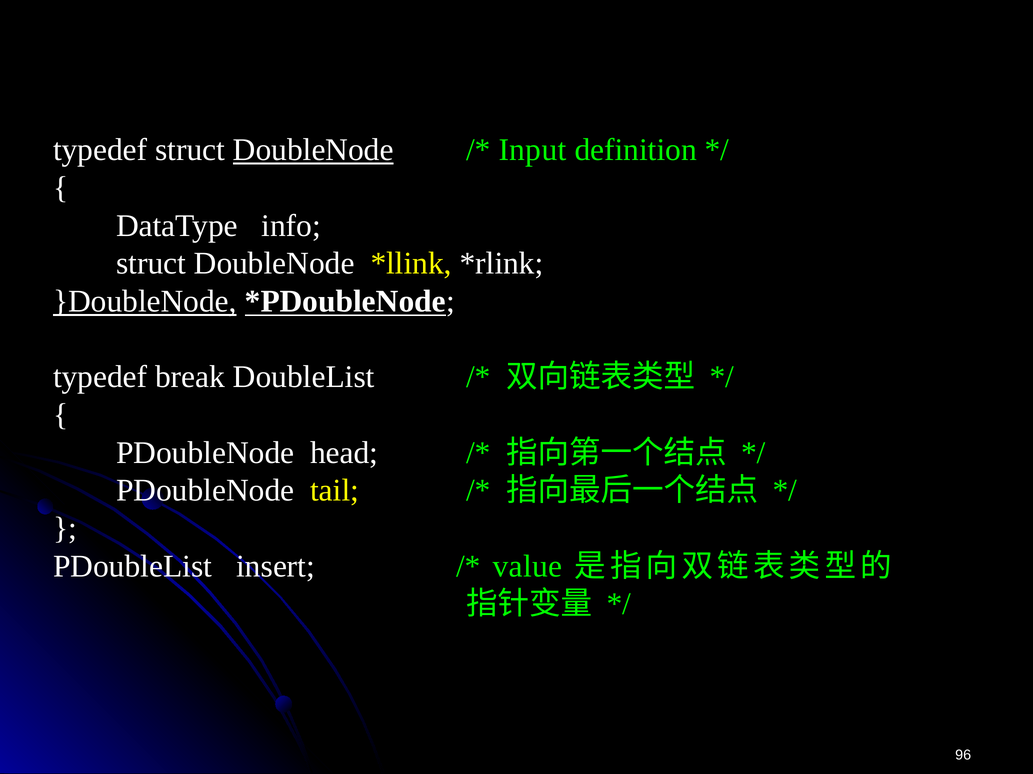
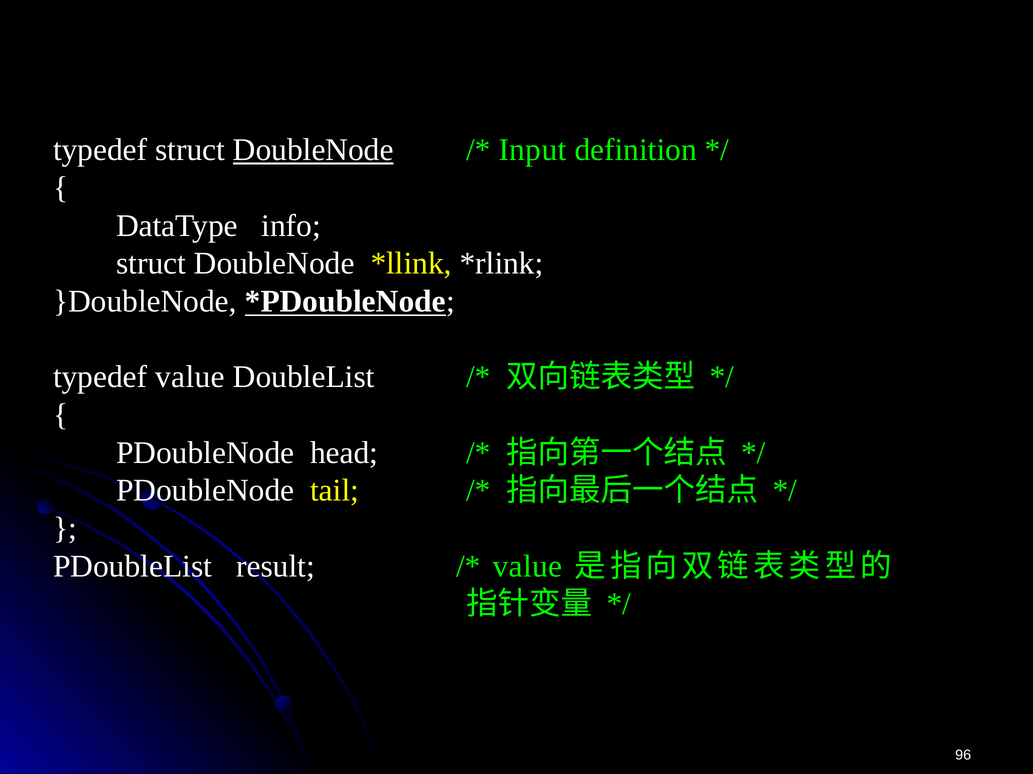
}DoubleNode underline: present -> none
typedef break: break -> value
insert: insert -> result
